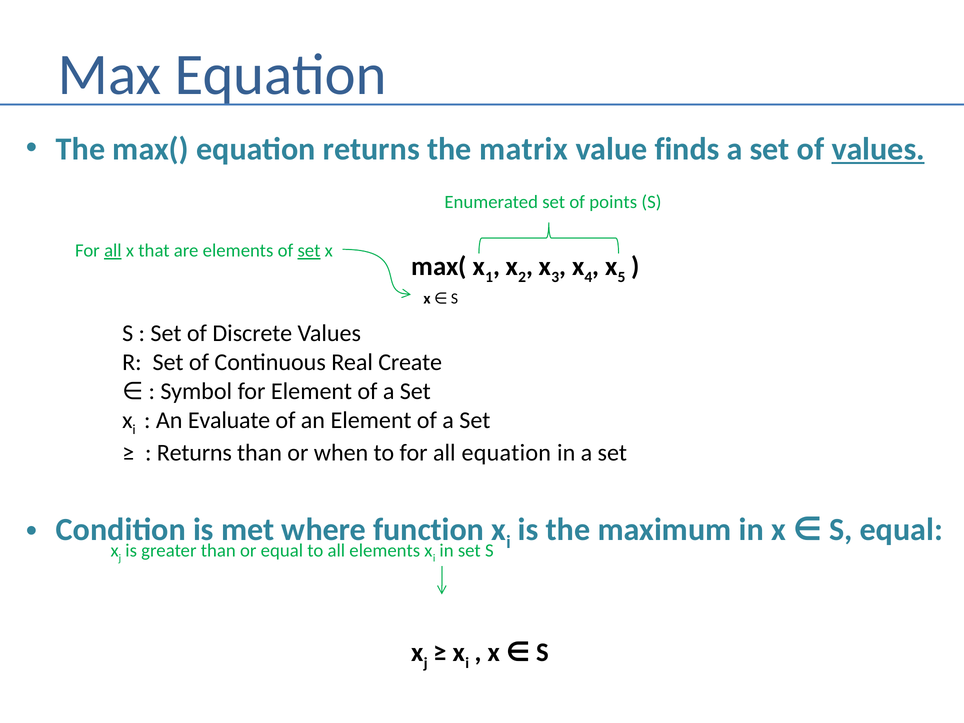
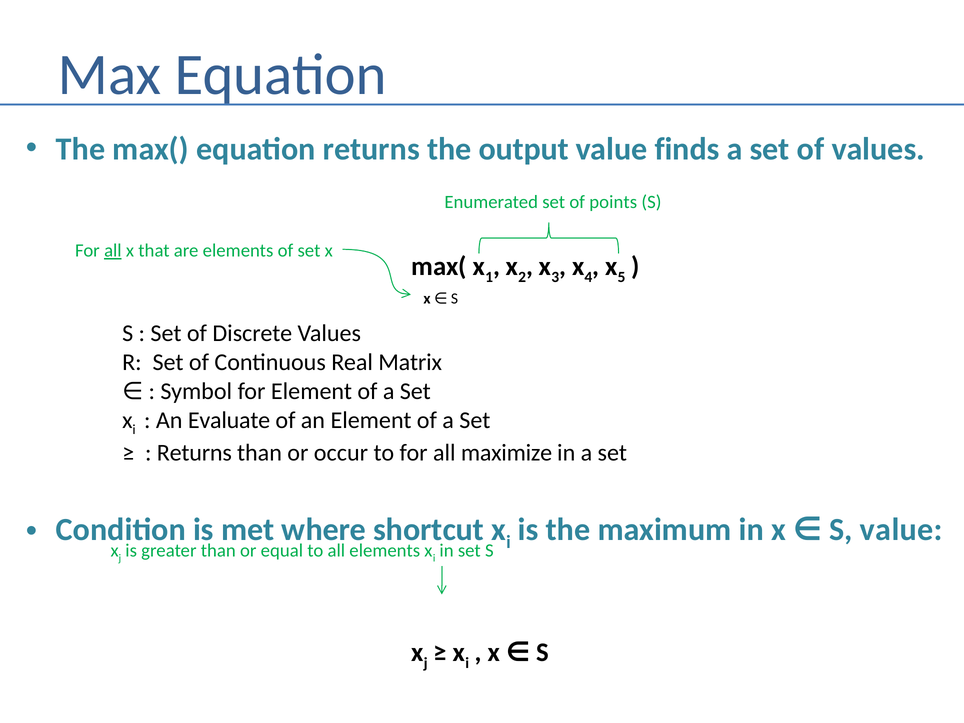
matrix: matrix -> output
values at (878, 149) underline: present -> none
set at (309, 251) underline: present -> none
Create: Create -> Matrix
when: when -> occur
all equation: equation -> maximize
function: function -> shortcut
S equal: equal -> value
